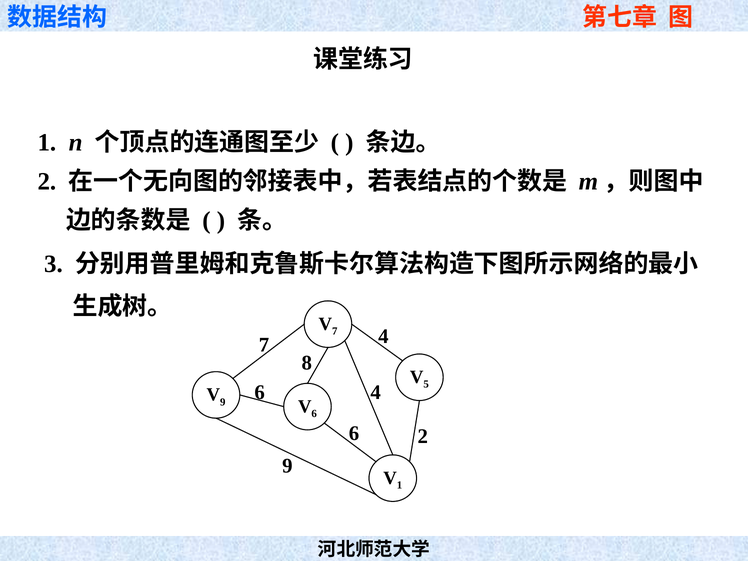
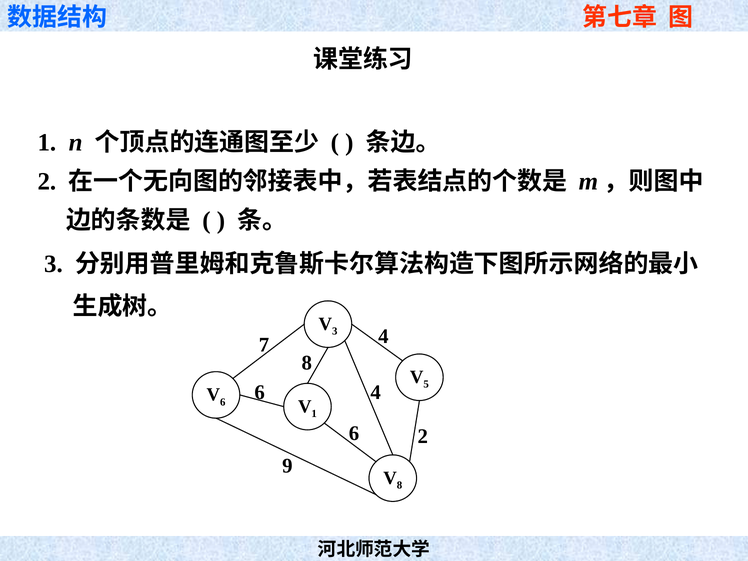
7 at (335, 331): 7 -> 3
9 at (223, 402): 9 -> 6
6 at (314, 414): 6 -> 1
1 at (400, 485): 1 -> 8
